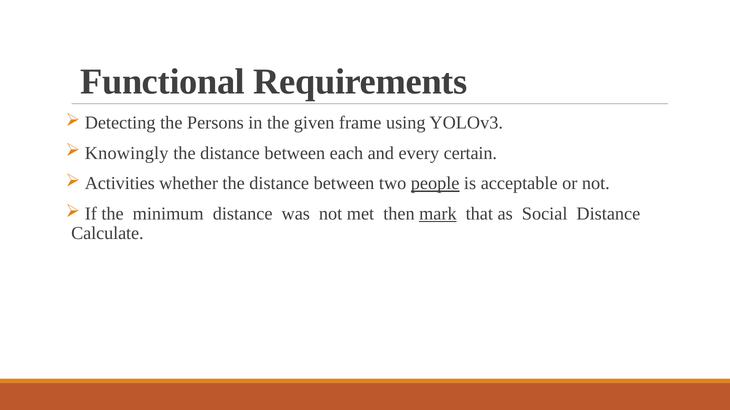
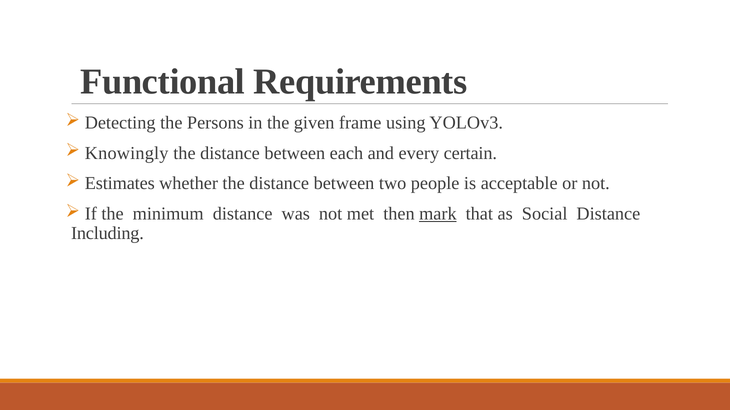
Activities: Activities -> Estimates
people underline: present -> none
Calculate: Calculate -> Including
